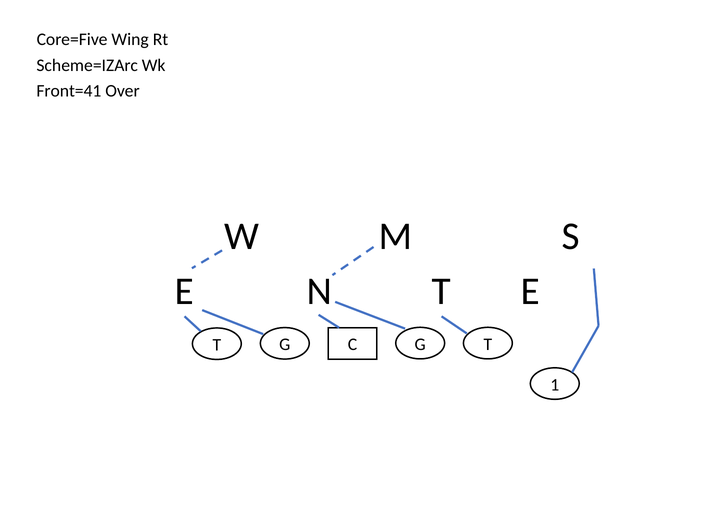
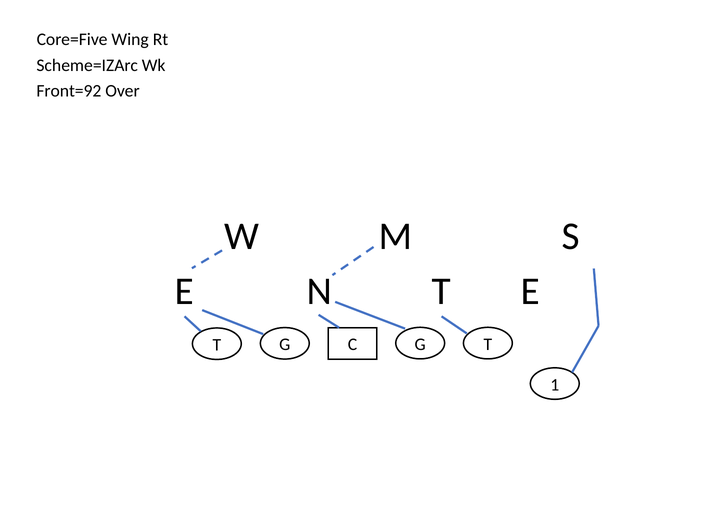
Front=41: Front=41 -> Front=92
